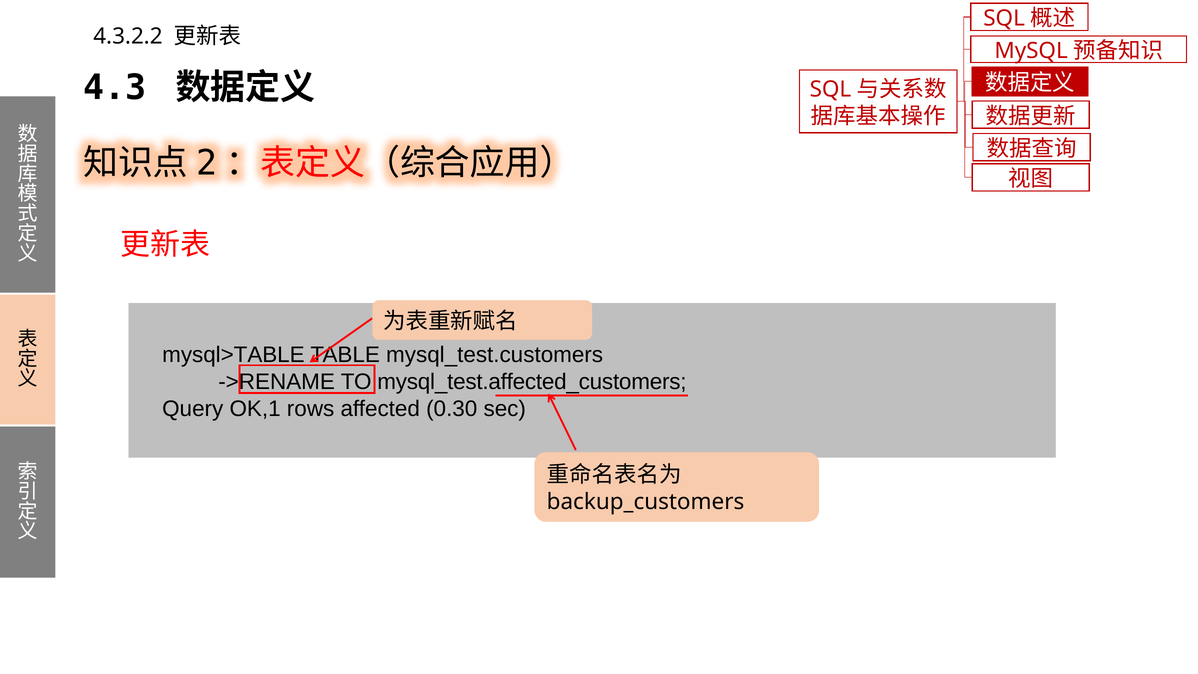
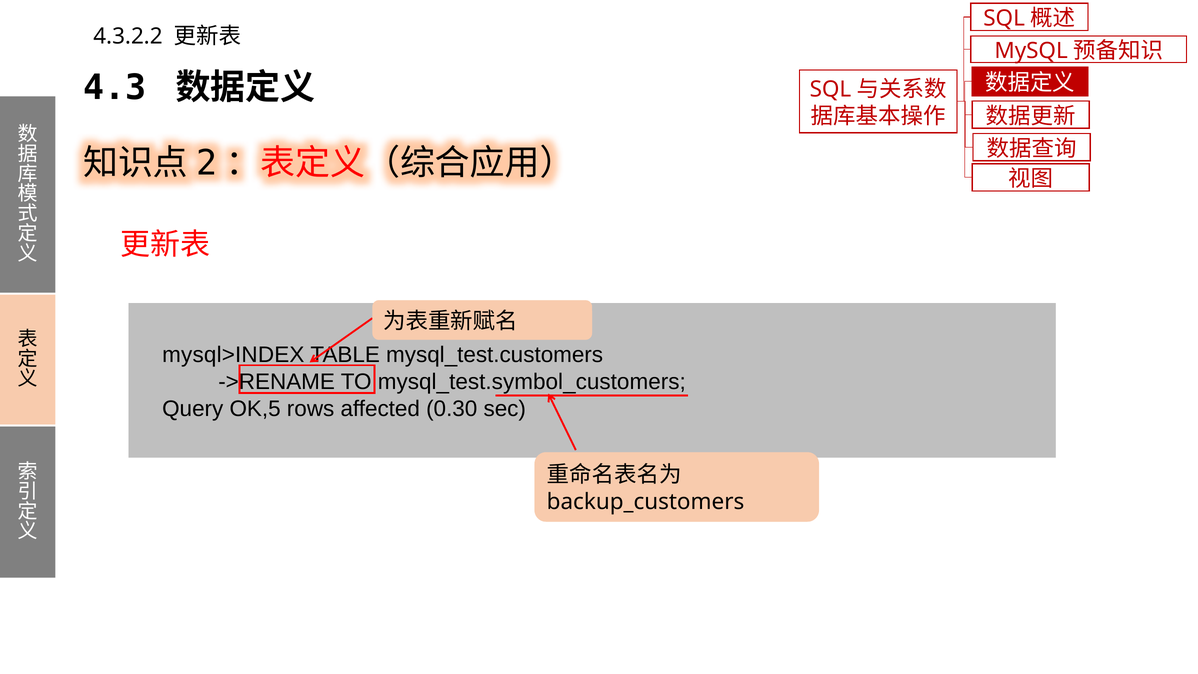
mysql>TABLE: mysql>TABLE -> mysql>INDEX
mysql_test.affected_customers: mysql_test.affected_customers -> mysql_test.symbol_customers
OK,1: OK,1 -> OK,5
